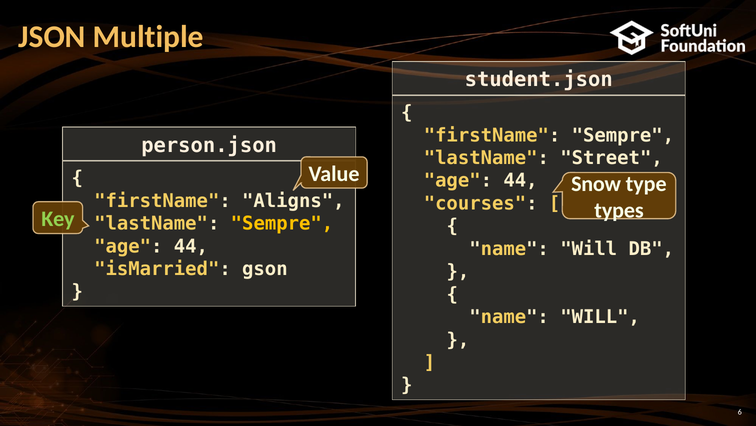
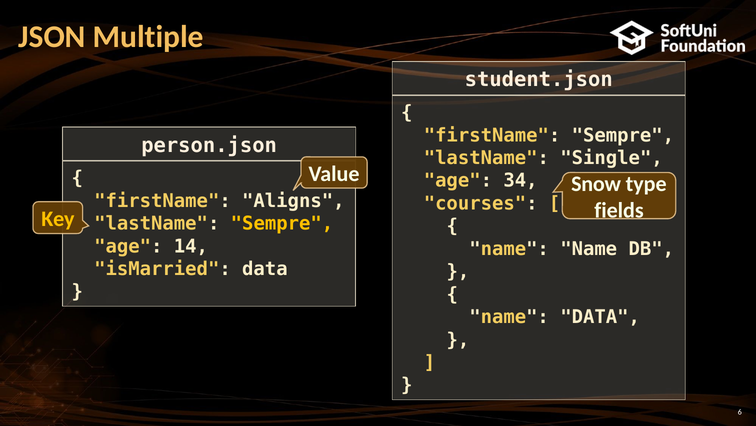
Street: Street -> Single
44 at (520, 180): 44 -> 34
types: types -> fields
Key colour: light green -> yellow
44 at (191, 246): 44 -> 14
Will at (589, 249): Will -> Name
isMarried gson: gson -> data
WILL at (600, 317): WILL -> DATA
